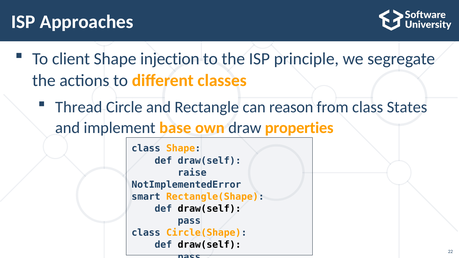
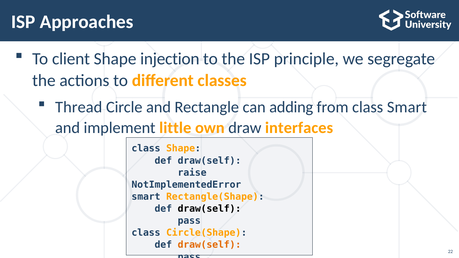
reason: reason -> adding
class States: States -> Smart
base: base -> little
properties: properties -> interfaces
draw(self at (209, 245) colour: black -> orange
